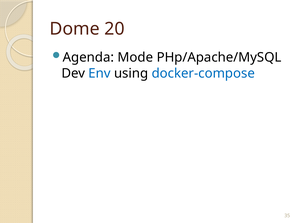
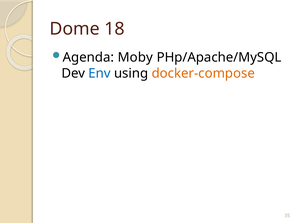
20: 20 -> 18
Mode: Mode -> Moby
docker-compose colour: blue -> orange
